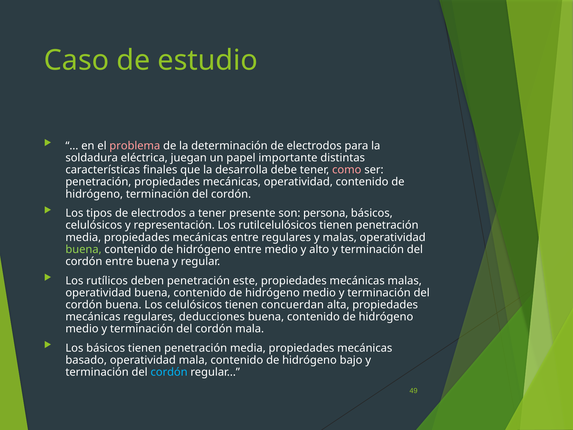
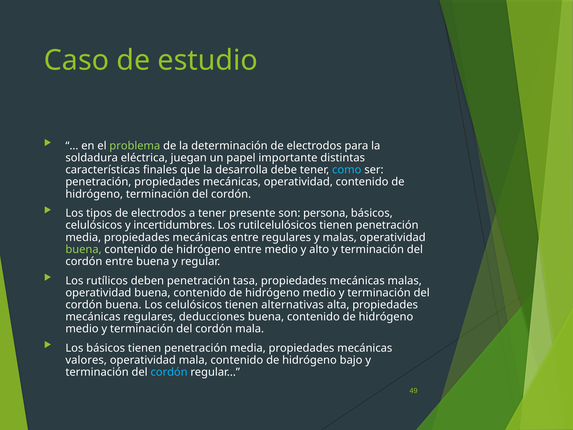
problema colour: pink -> light green
como colour: pink -> light blue
representación: representación -> incertidumbres
este: este -> tasa
concuerdan: concuerdan -> alternativas
basado: basado -> valores
